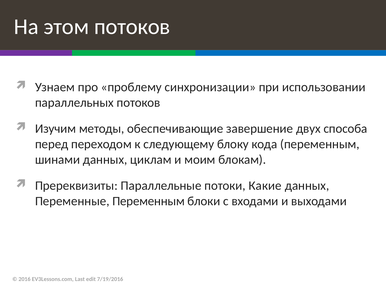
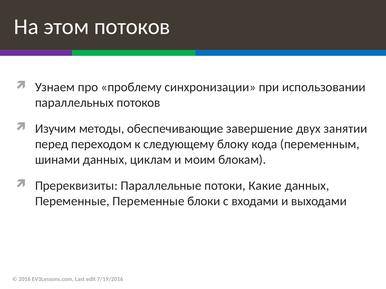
способа: способа -> занятии
Переменные Переменным: Переменным -> Переменные
